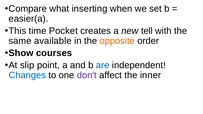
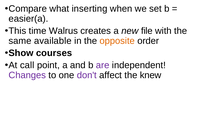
Pocket: Pocket -> Walrus
tell: tell -> file
slip: slip -> call
are colour: blue -> purple
Changes colour: blue -> purple
inner: inner -> knew
